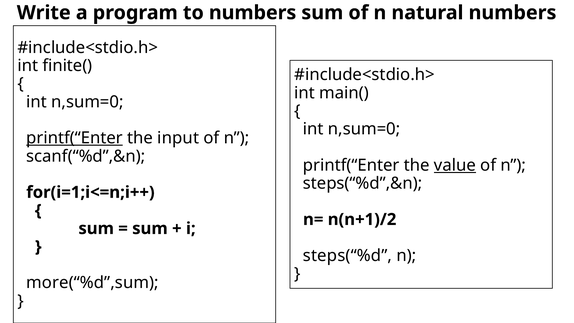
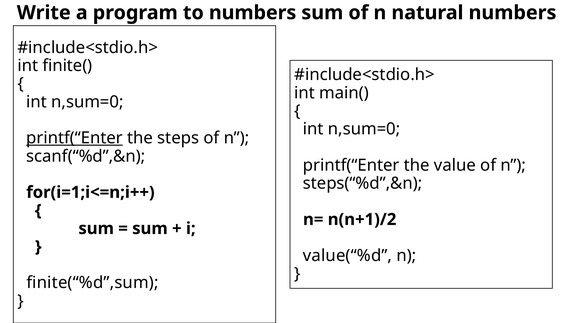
input: input -> steps
value underline: present -> none
steps(“%d: steps(“%d -> value(“%d
more(“%d”,sum: more(“%d”,sum -> finite(“%d”,sum
